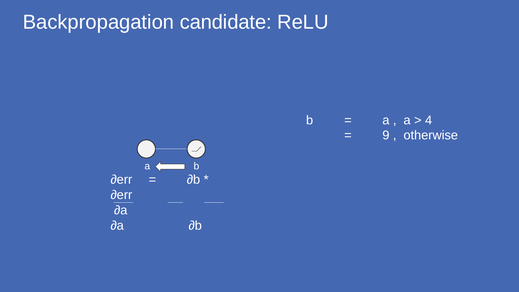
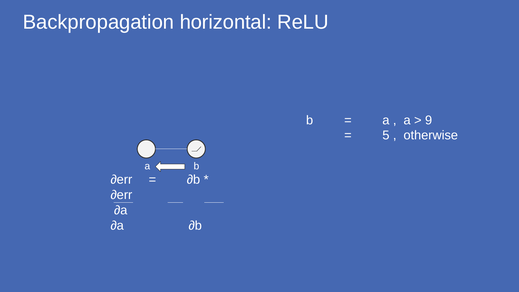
candidate: candidate -> horizontal
4: 4 -> 9
9: 9 -> 5
